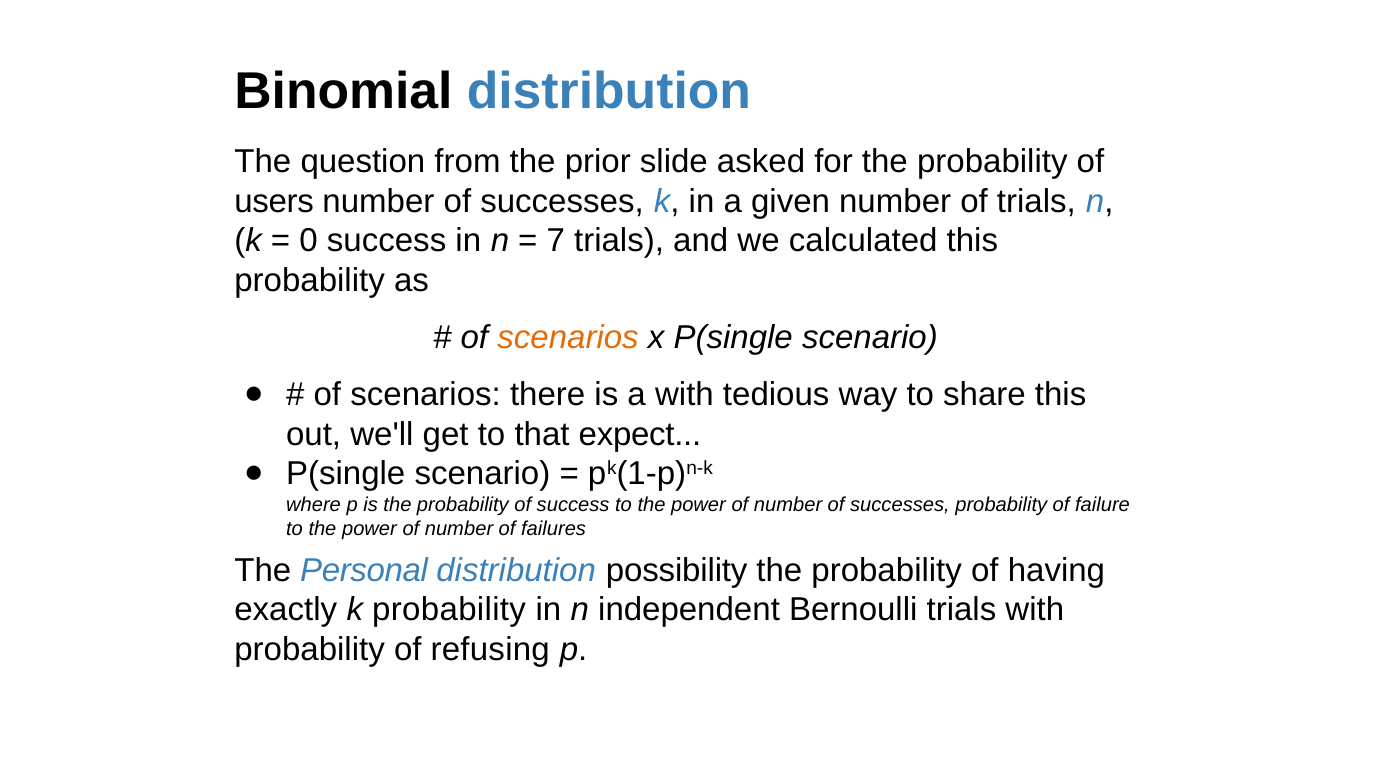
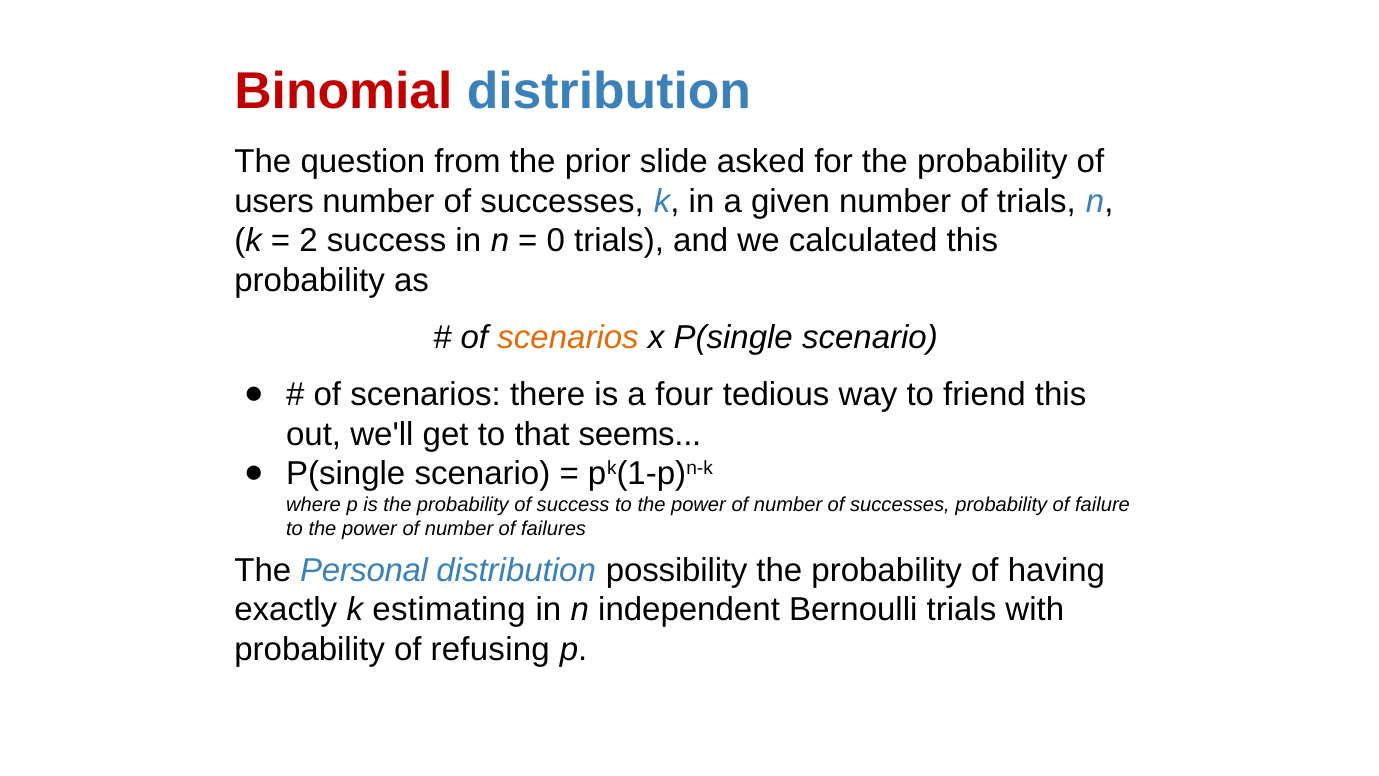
Binomial colour: black -> red
0: 0 -> 2
7: 7 -> 0
a with: with -> four
share: share -> friend
expect: expect -> seems
k probability: probability -> estimating
